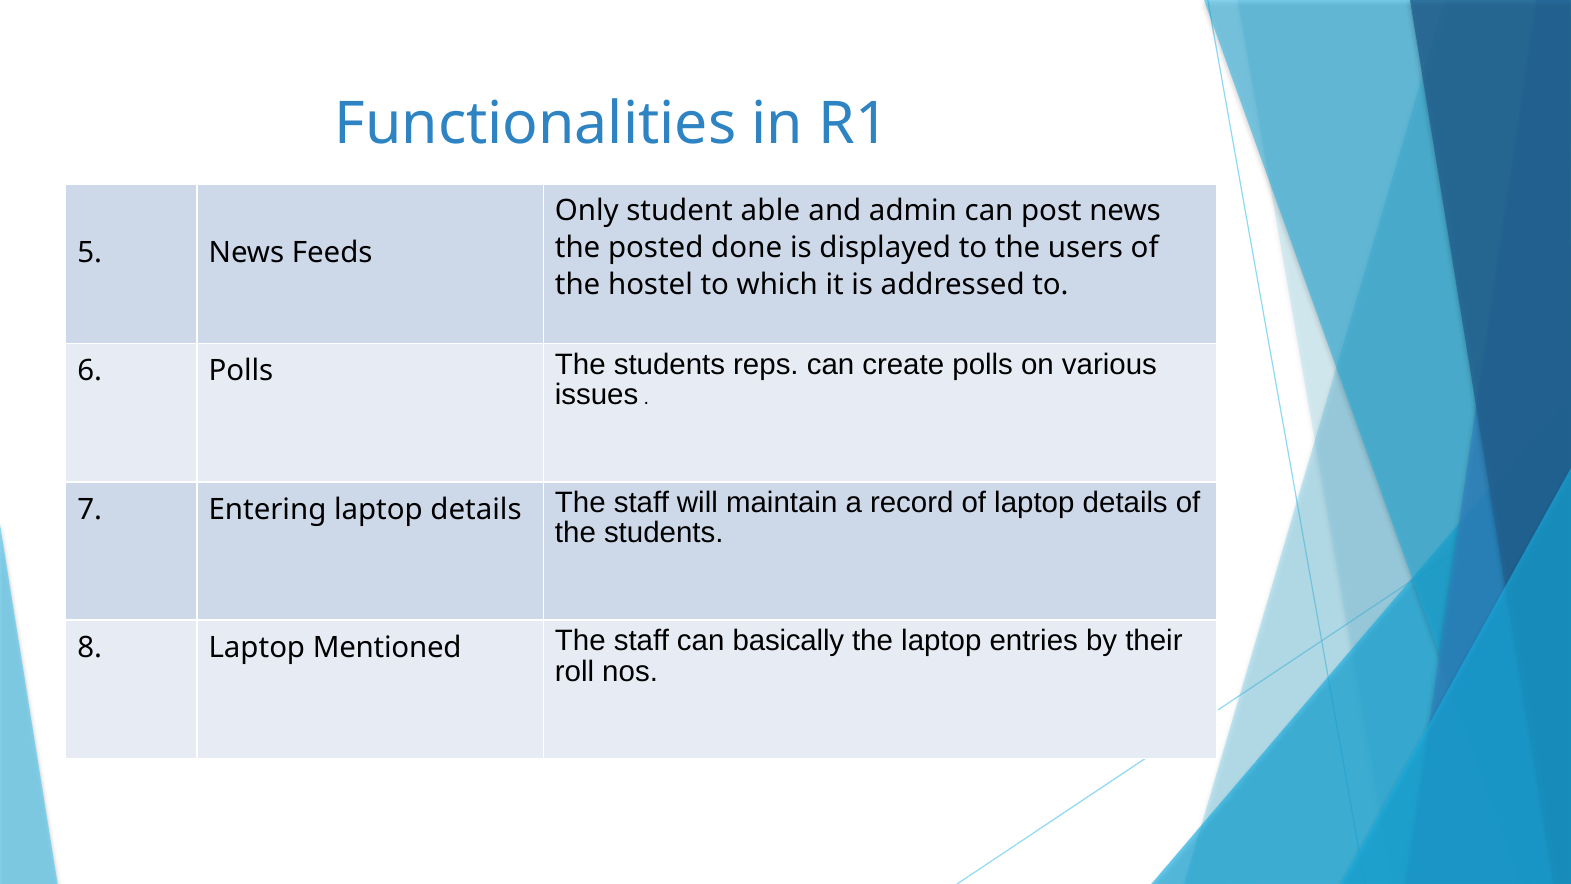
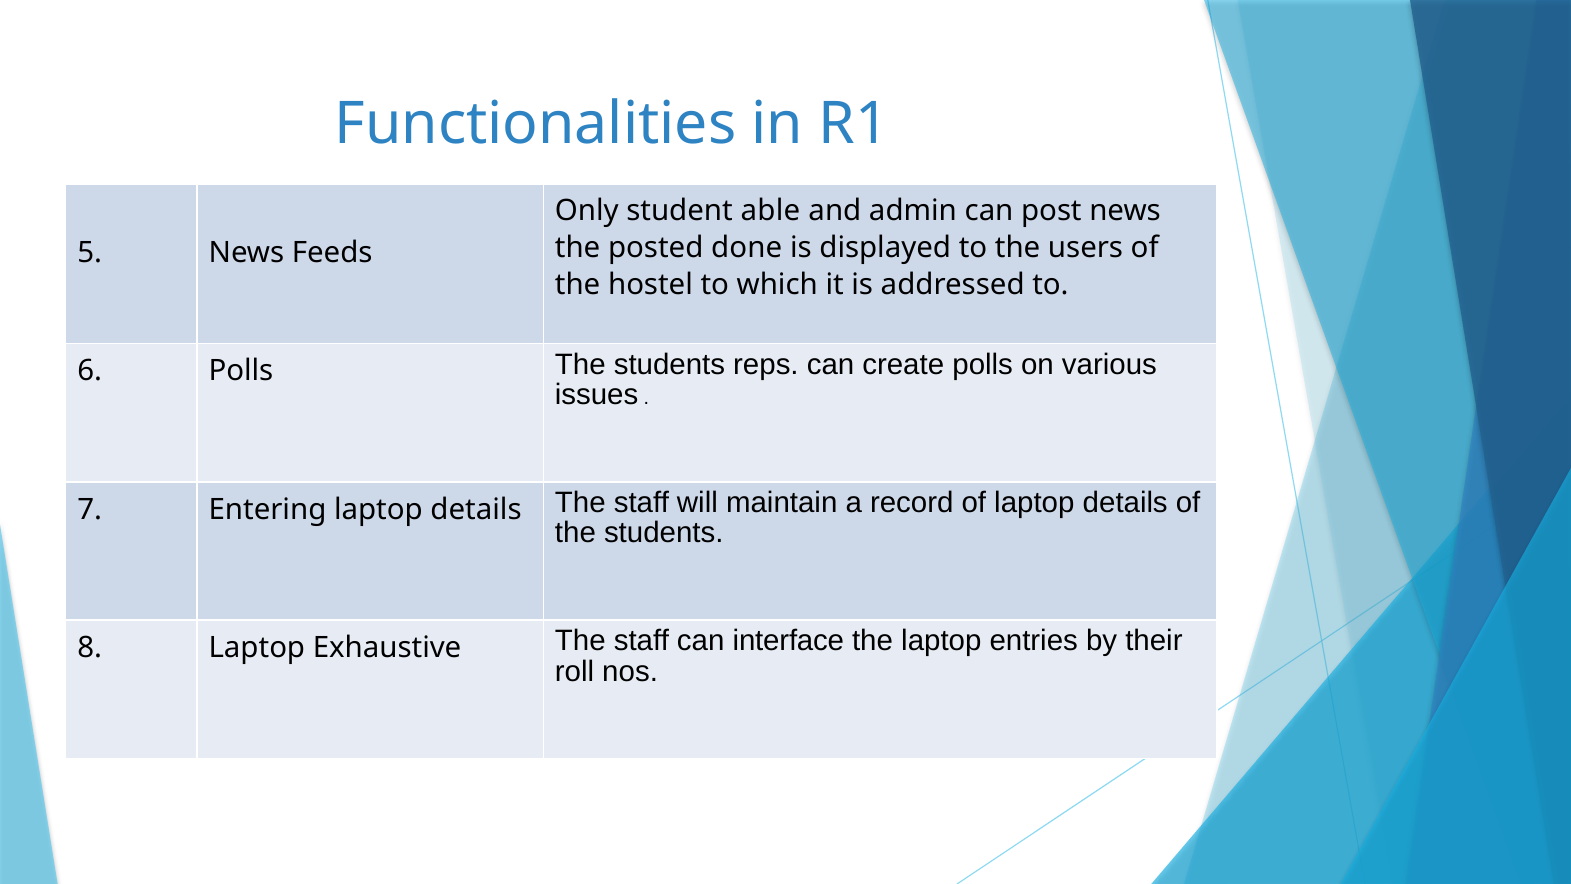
Mentioned: Mentioned -> Exhaustive
basically: basically -> interface
